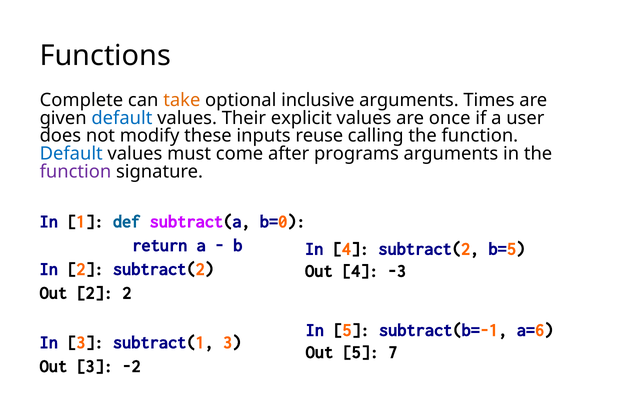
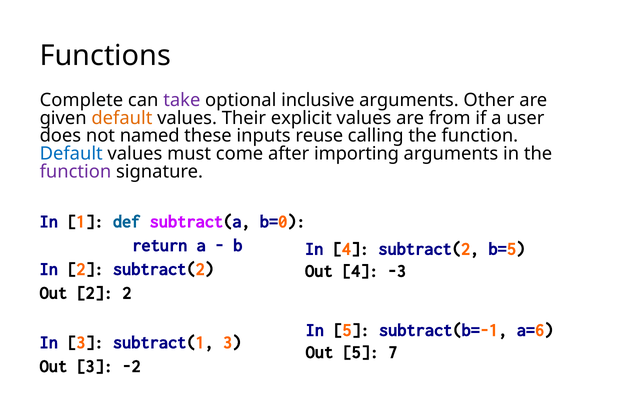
take colour: orange -> purple
Times: Times -> Other
default at (122, 118) colour: blue -> orange
once: once -> from
modify: modify -> named
programs: programs -> importing
